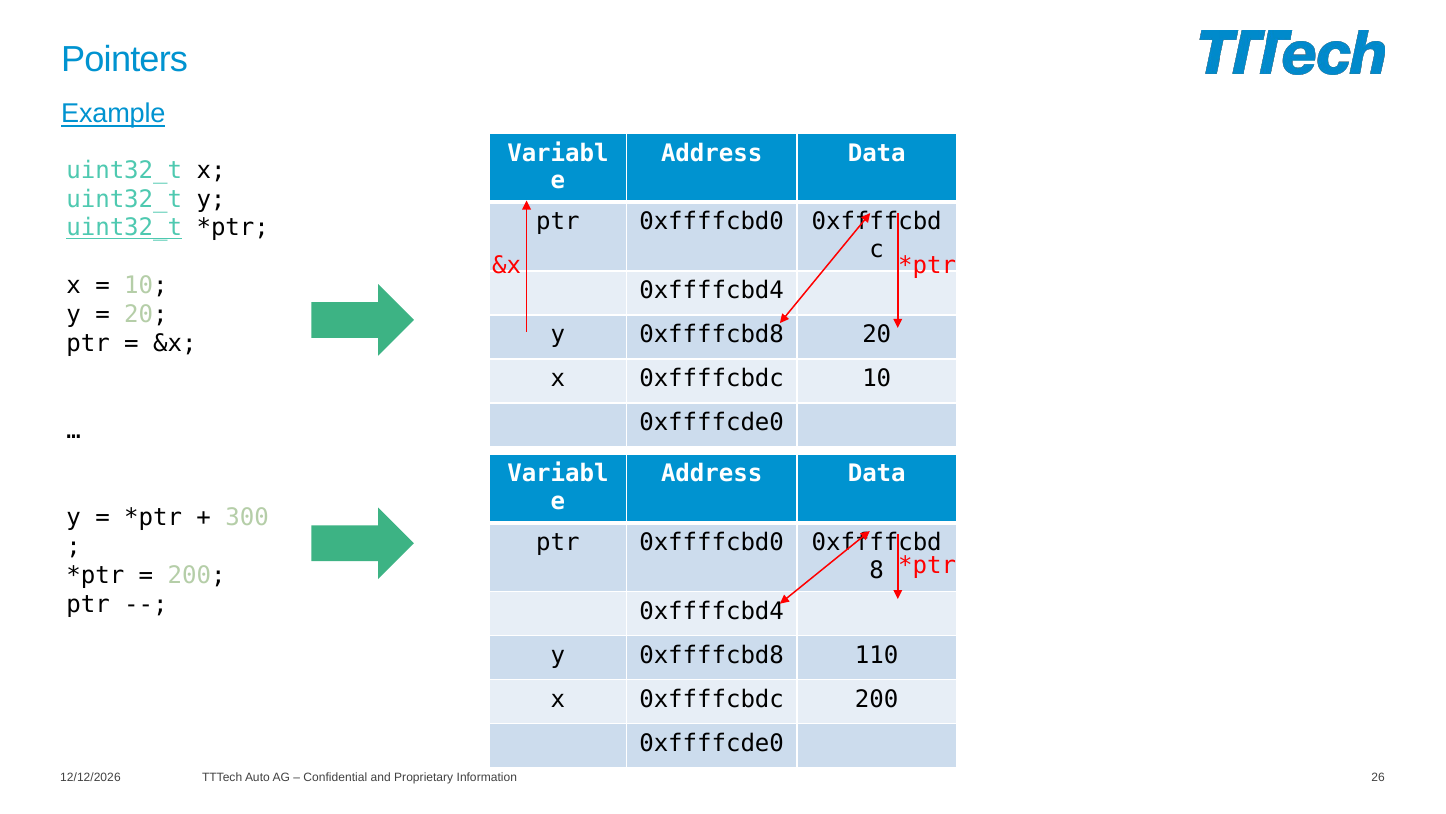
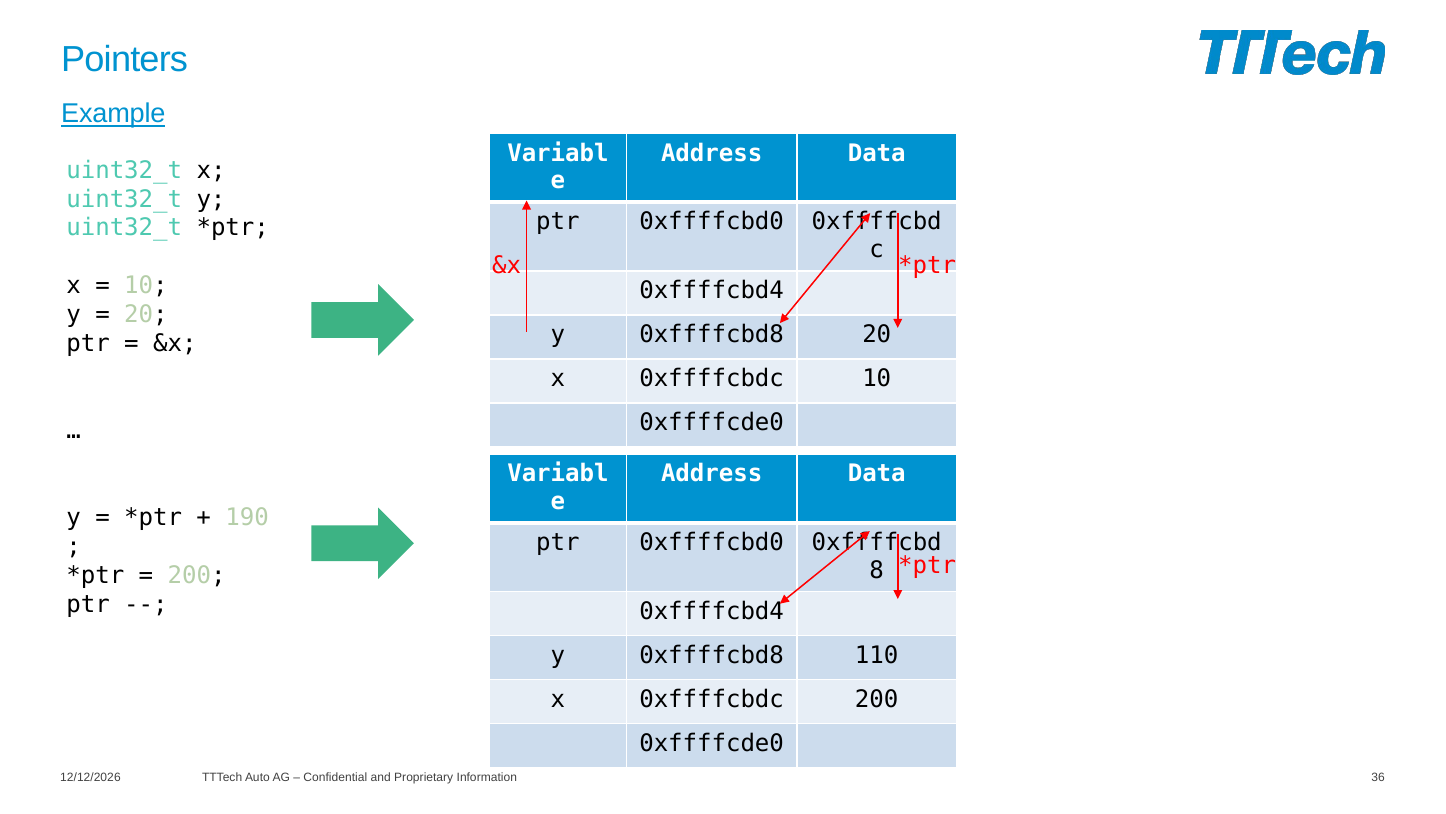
uint32_t at (124, 228) underline: present -> none
300: 300 -> 190
26: 26 -> 36
